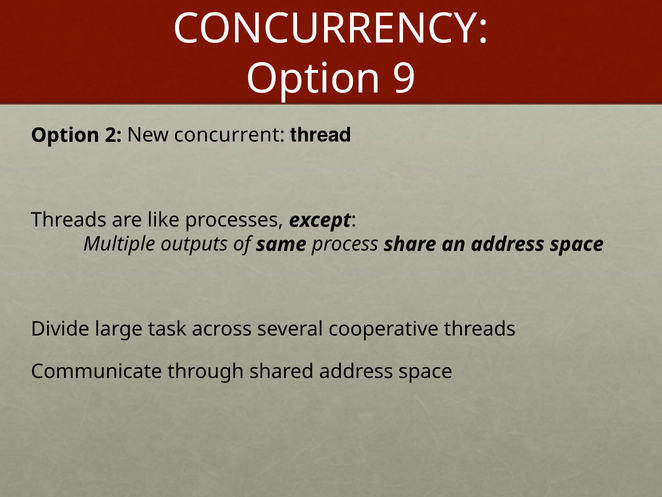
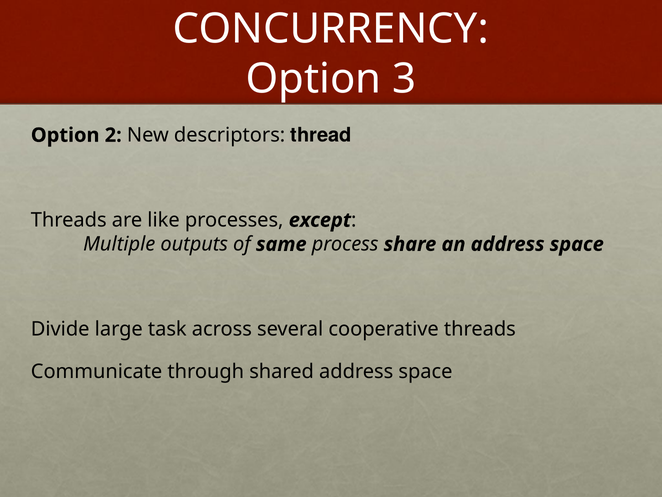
9: 9 -> 3
concurrent: concurrent -> descriptors
